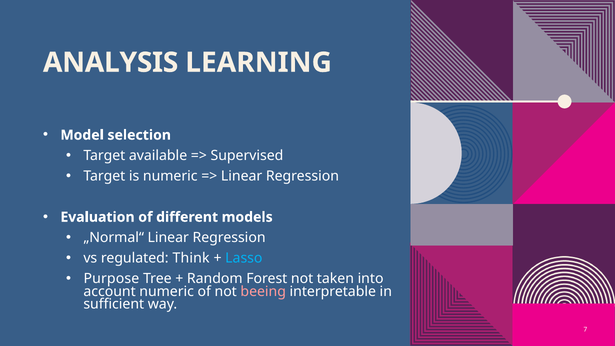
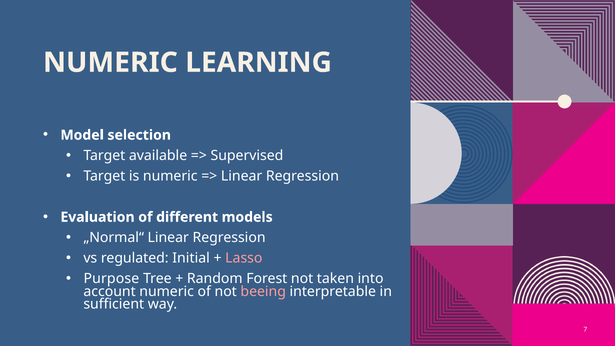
ANALYSIS at (111, 63): ANALYSIS -> NUMERIC
Think: Think -> Initial
Lasso colour: light blue -> pink
